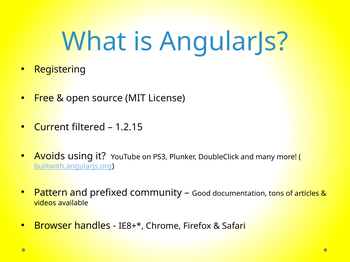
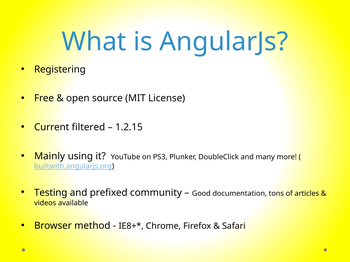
Avoids: Avoids -> Mainly
Pattern: Pattern -> Testing
handles: handles -> method
